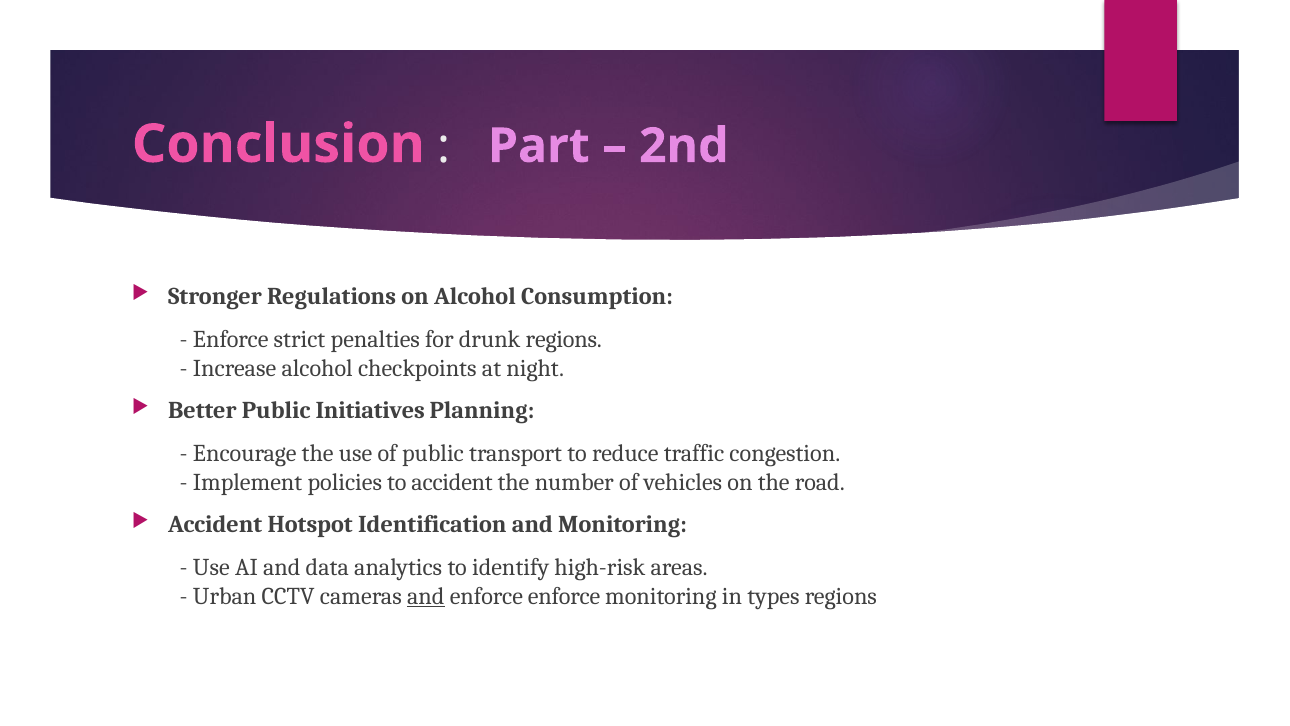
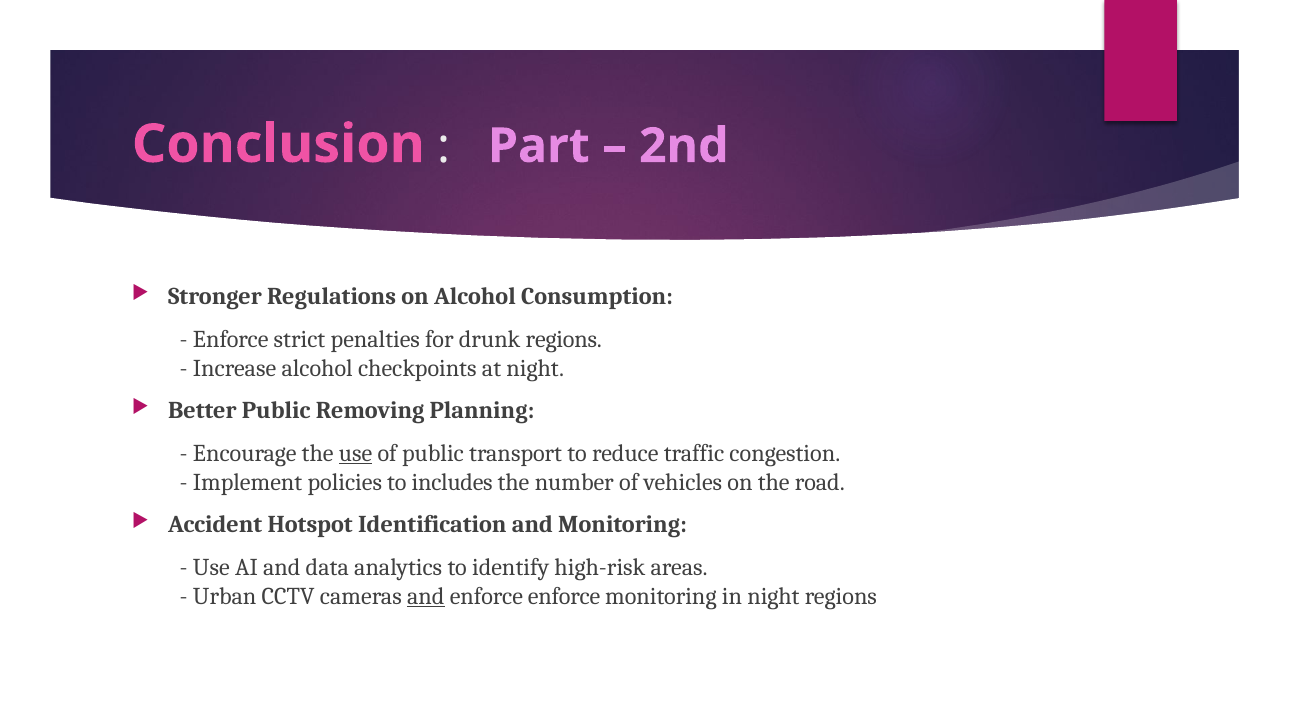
Initiatives: Initiatives -> Removing
use at (356, 453) underline: none -> present
to accident: accident -> includes
in types: types -> night
